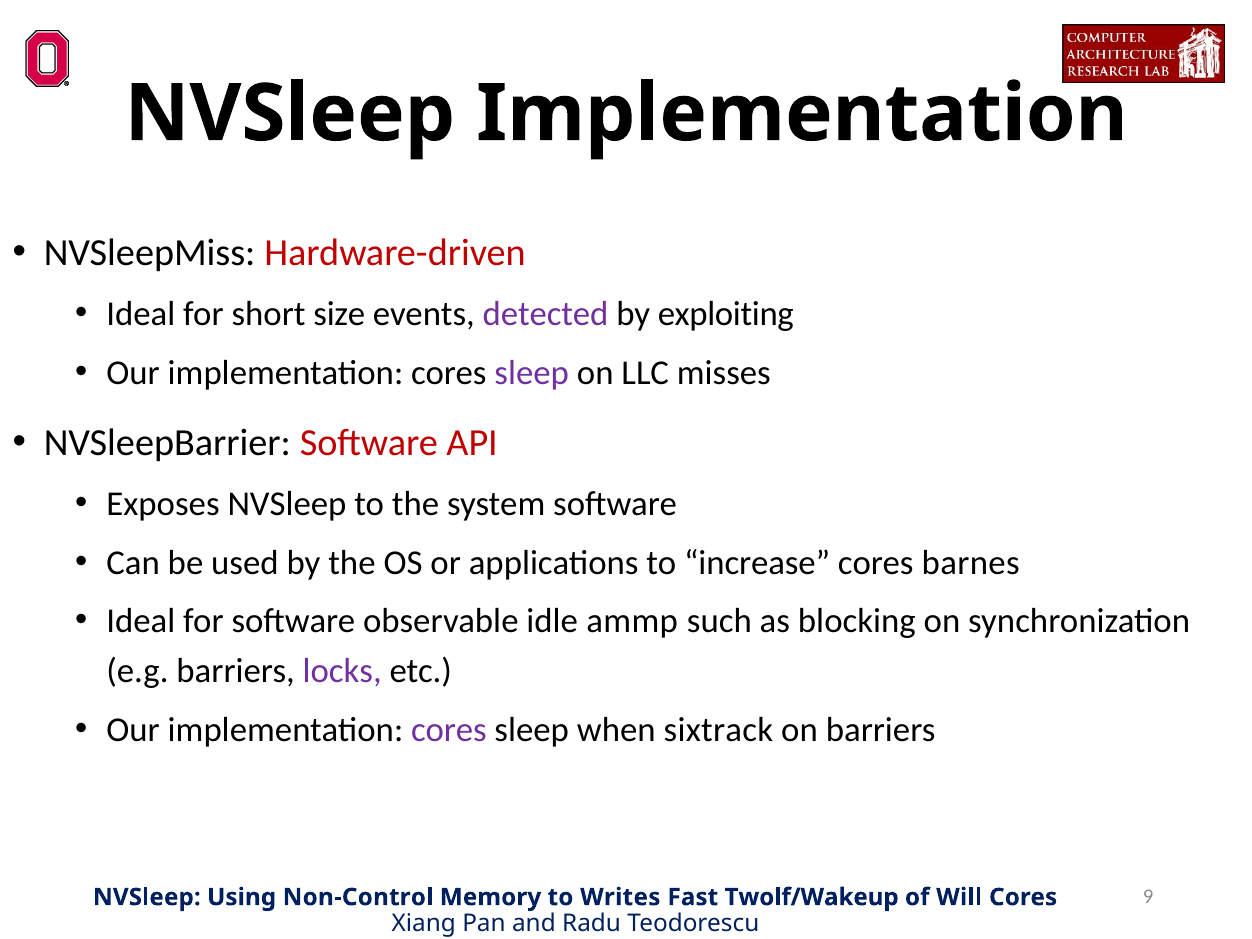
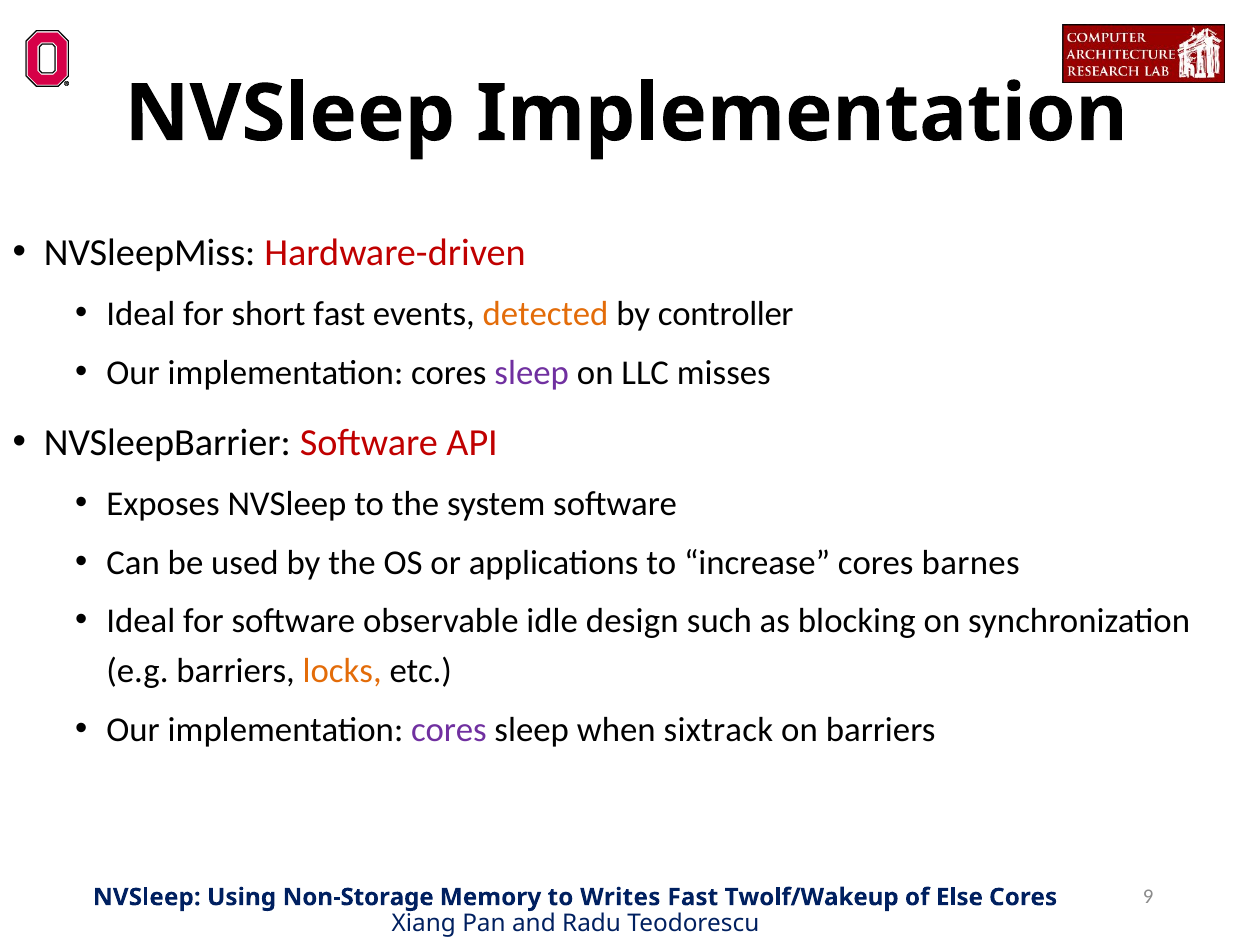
short size: size -> fast
detected colour: purple -> orange
exploiting: exploiting -> controller
ammp: ammp -> design
locks colour: purple -> orange
Non-Control: Non-Control -> Non-Storage
Will: Will -> Else
